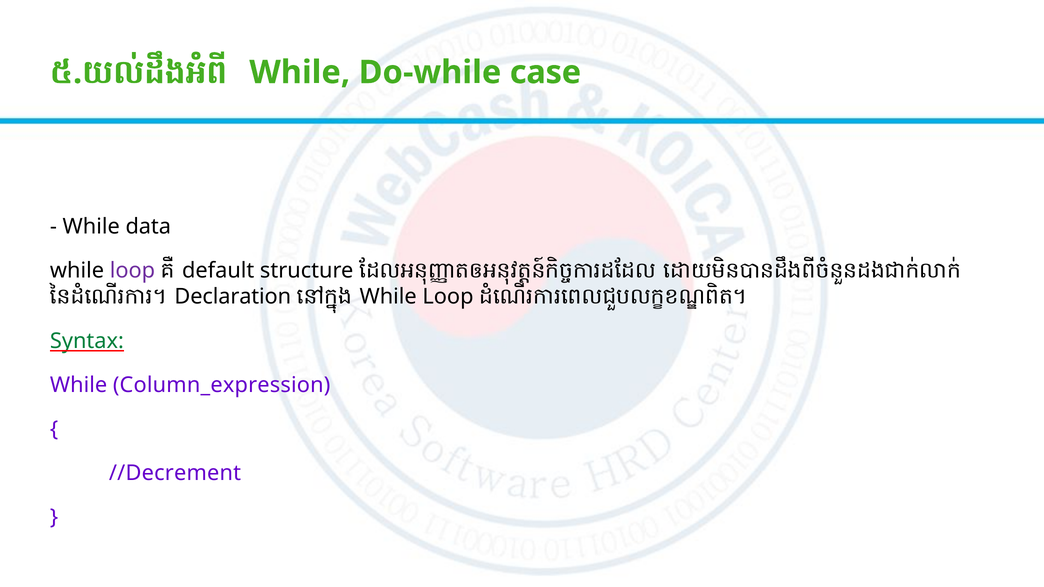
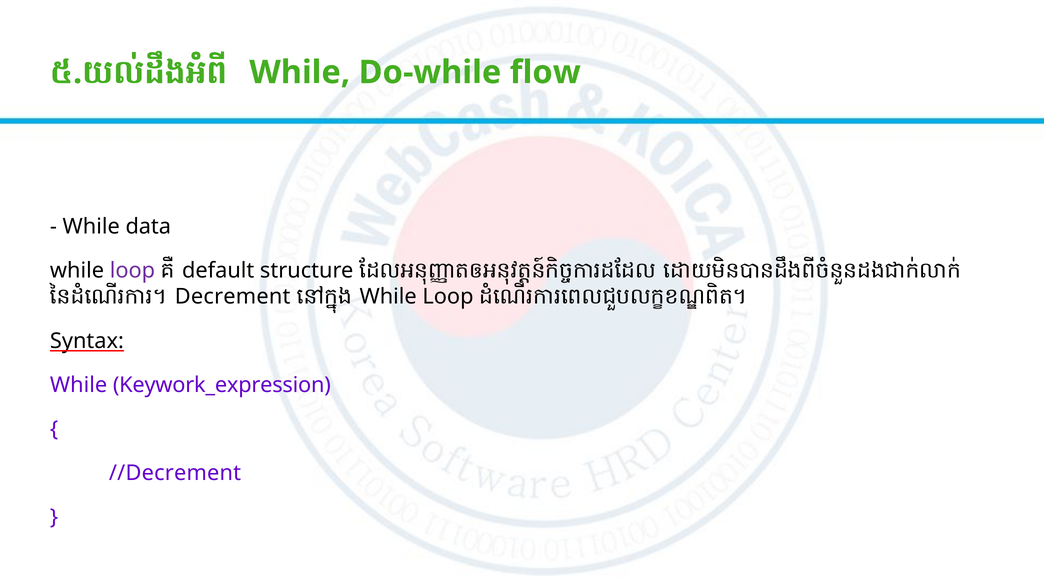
case: case -> flow
Declaration: Declaration -> Decrement
Syntax colour: green -> black
Column_expression: Column_expression -> Keywork_expression
